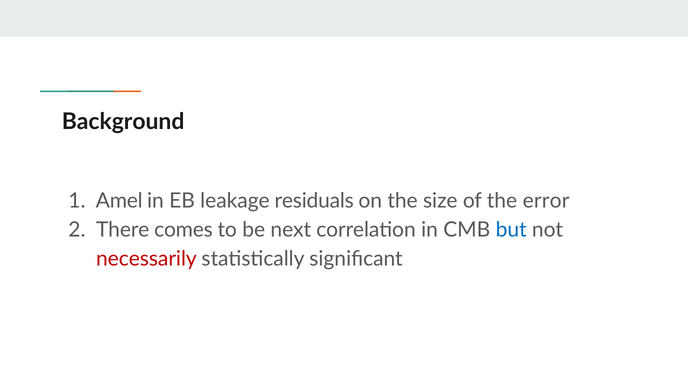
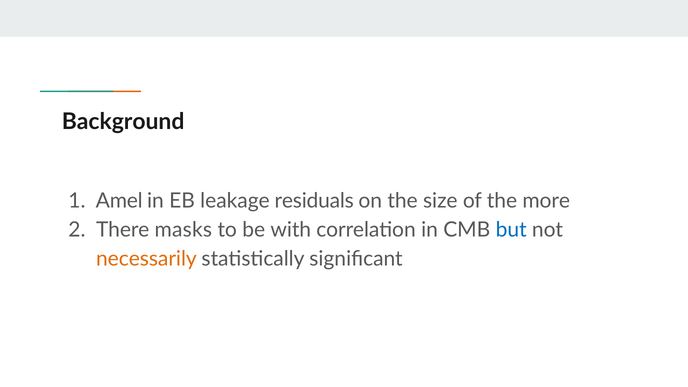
error: error -> more
comes: comes -> masks
next: next -> with
necessarily colour: red -> orange
